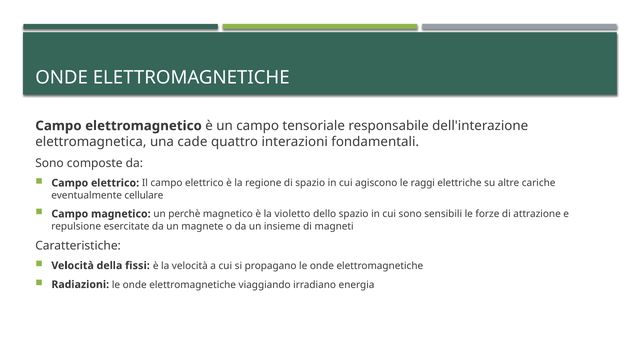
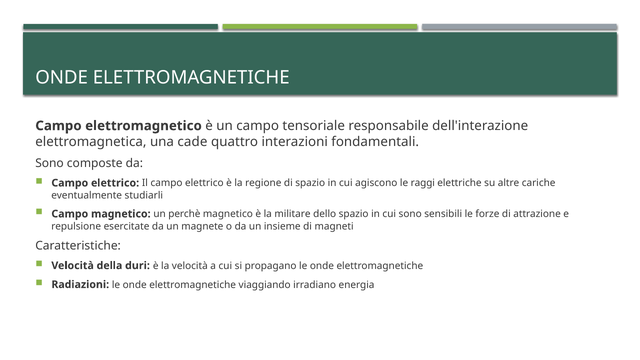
cellulare: cellulare -> studiarli
violetto: violetto -> militare
fissi: fissi -> duri
